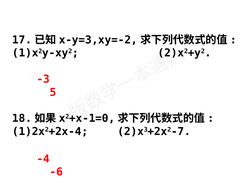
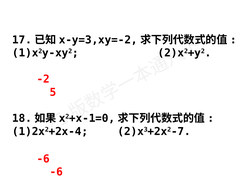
-3: -3 -> -2
-4 at (43, 159): -4 -> -6
